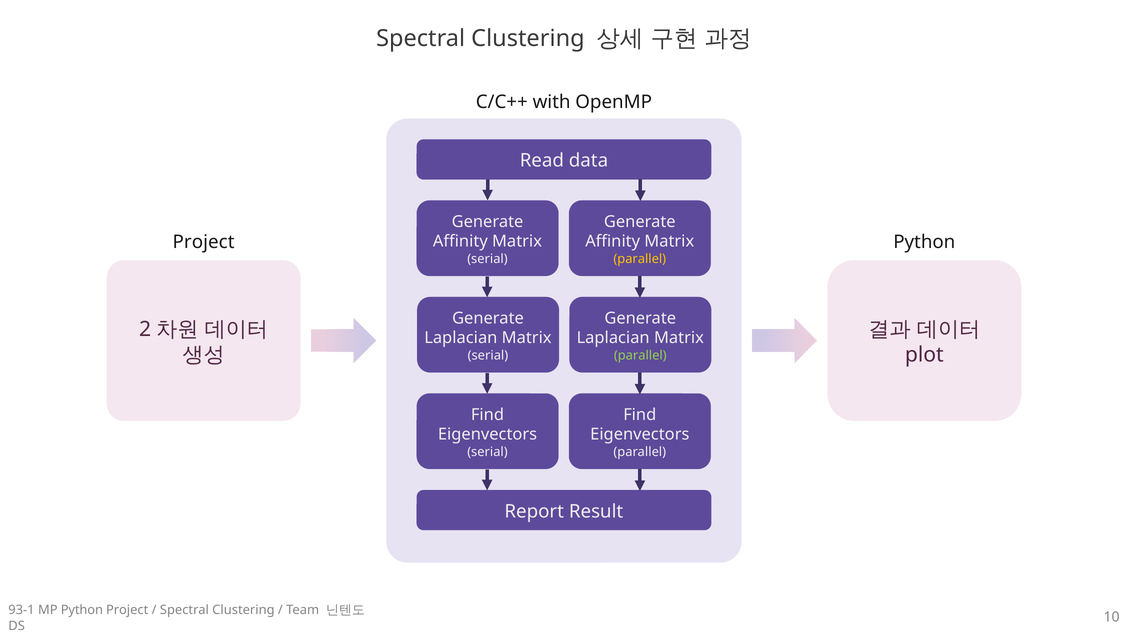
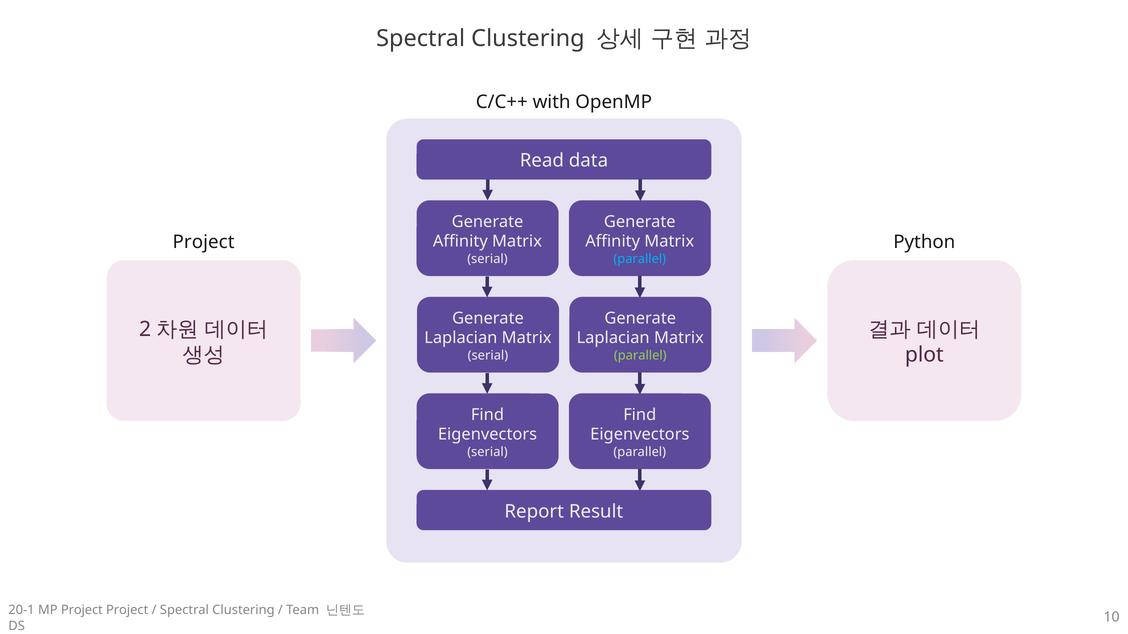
parallel at (640, 259) colour: yellow -> light blue
93-1: 93-1 -> 20-1
MP Python: Python -> Project
